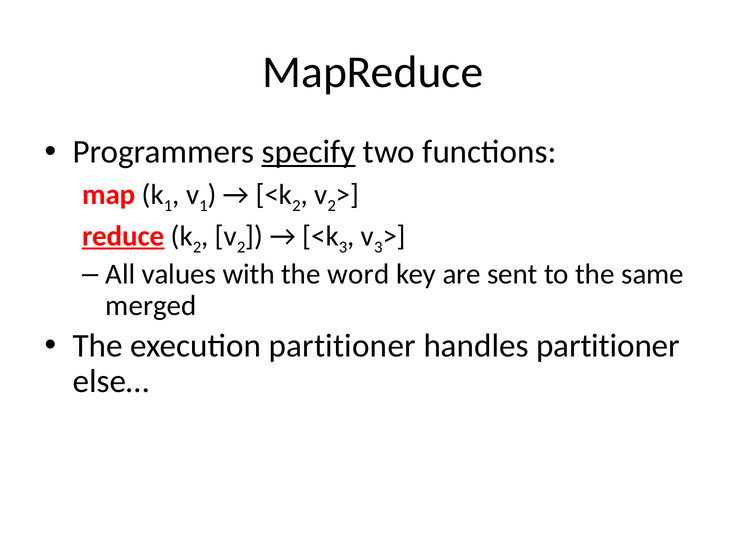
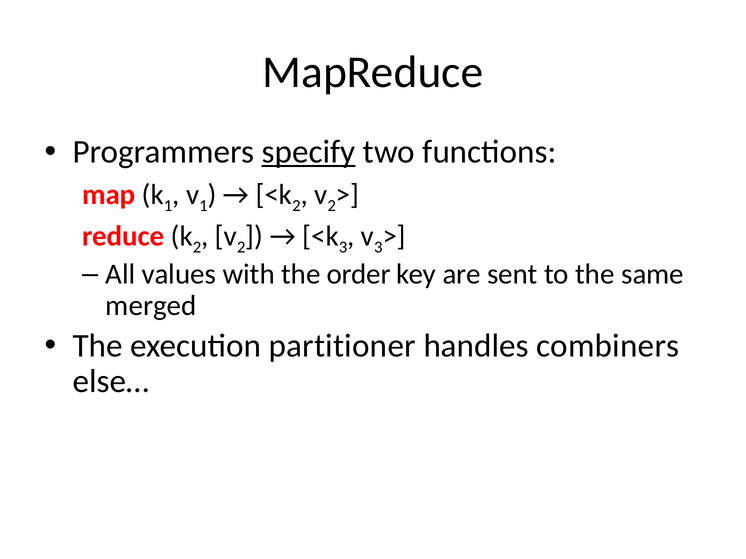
reduce underline: present -> none
word: word -> order
handles partitioner: partitioner -> combiners
